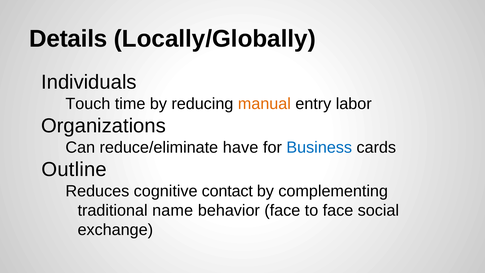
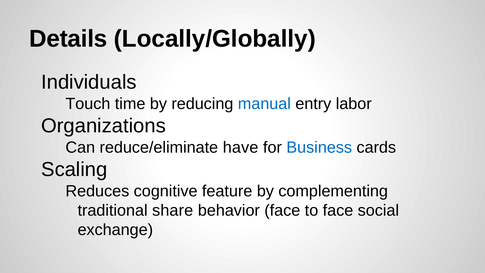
manual colour: orange -> blue
Outline: Outline -> Scaling
contact: contact -> feature
name: name -> share
